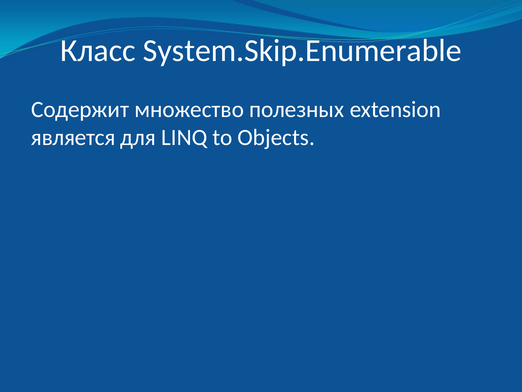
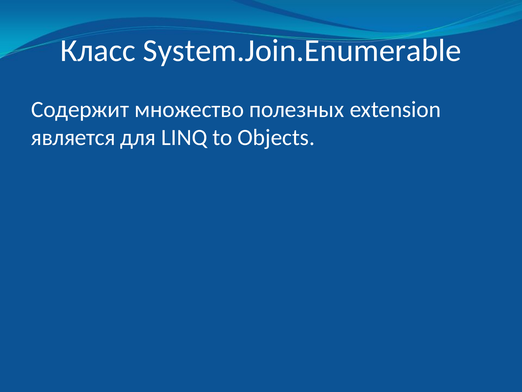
System.Skip.Enumerable: System.Skip.Enumerable -> System.Join.Enumerable
